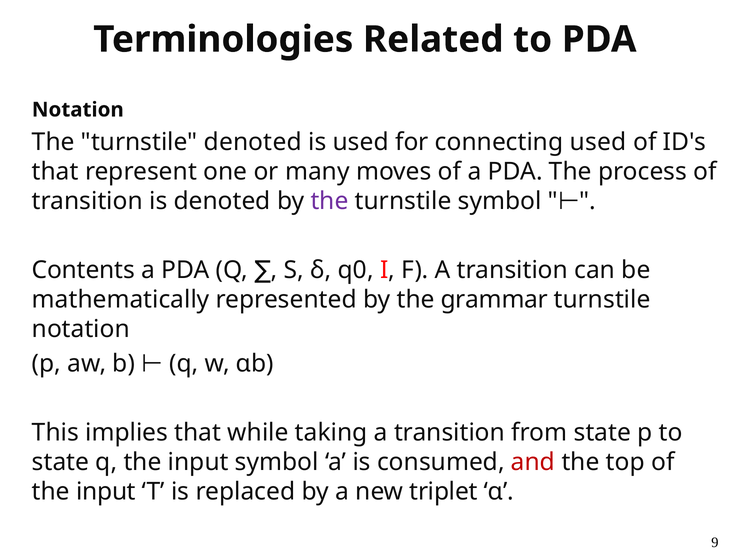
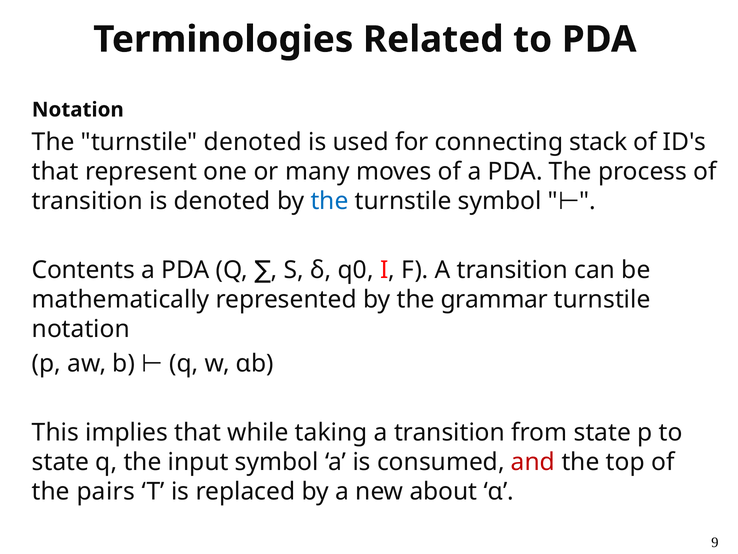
connecting used: used -> stack
the at (330, 201) colour: purple -> blue
input at (106, 491): input -> pairs
triplet: triplet -> about
